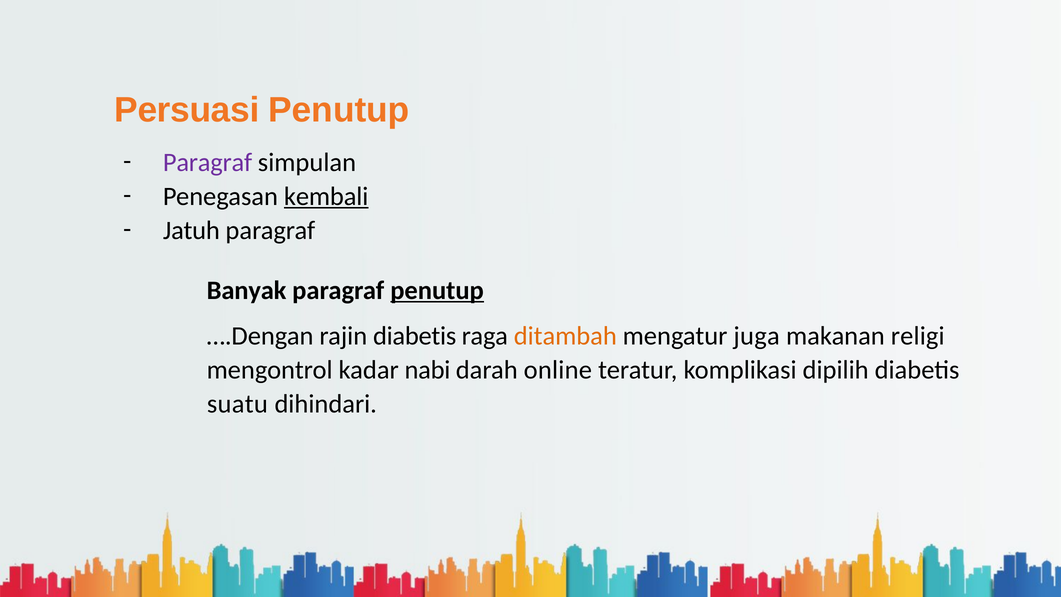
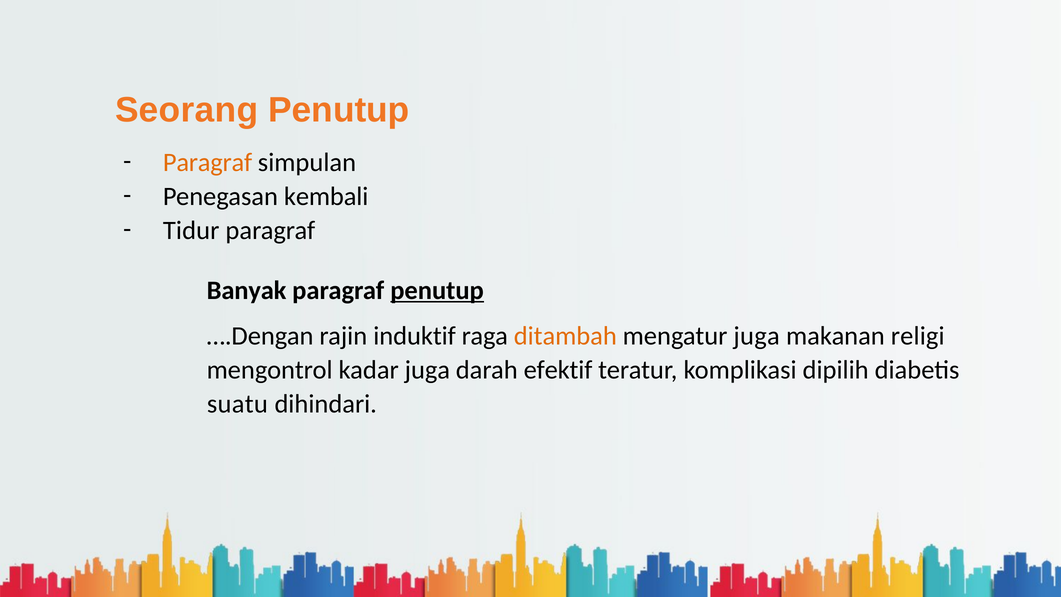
Persuasi: Persuasi -> Seorang
Paragraf at (208, 162) colour: purple -> orange
kembali underline: present -> none
Jatuh: Jatuh -> Tidur
rajin diabetis: diabetis -> induktif
kadar nabi: nabi -> juga
online: online -> efektif
